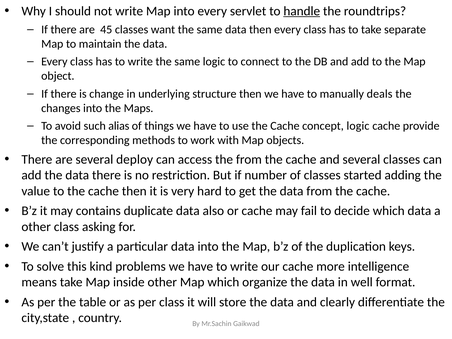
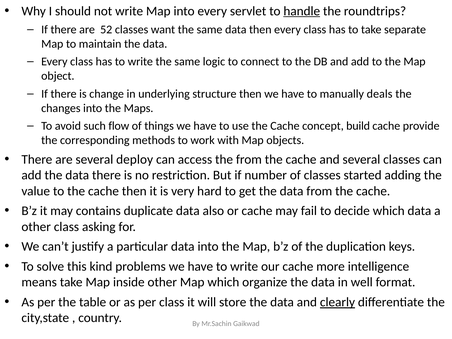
45: 45 -> 52
alias: alias -> flow
concept logic: logic -> build
clearly underline: none -> present
